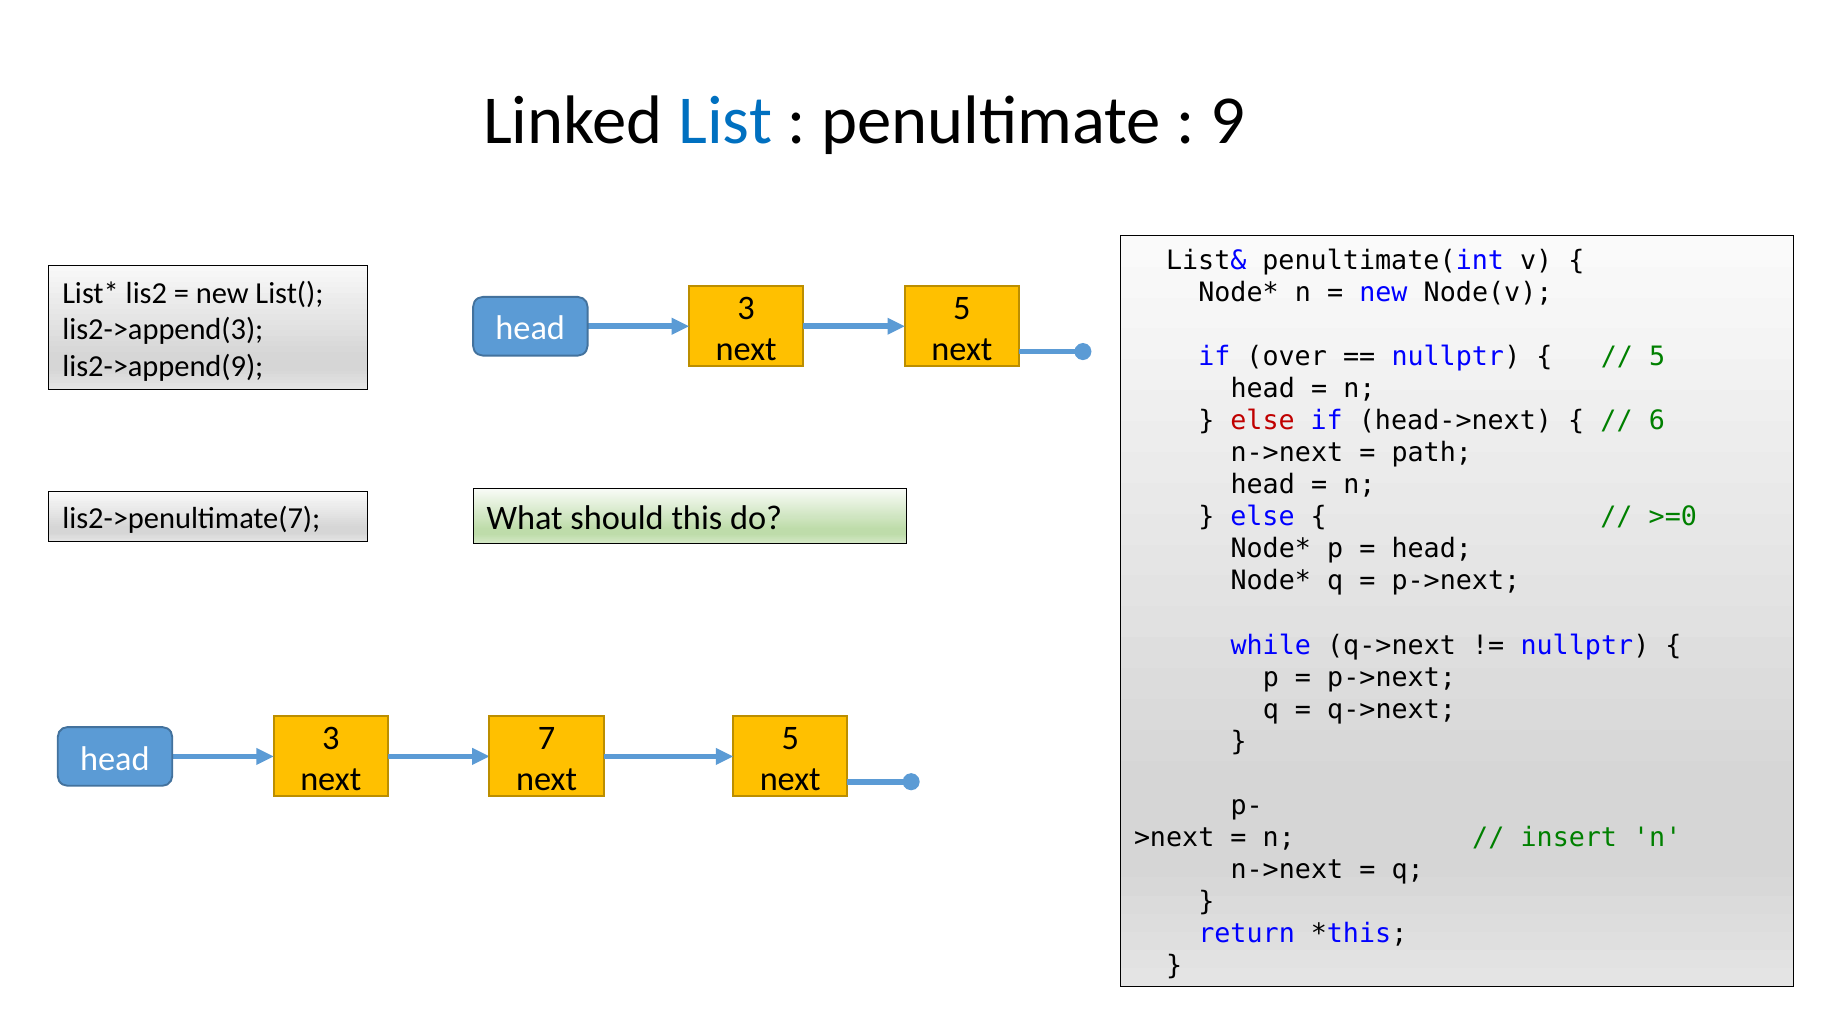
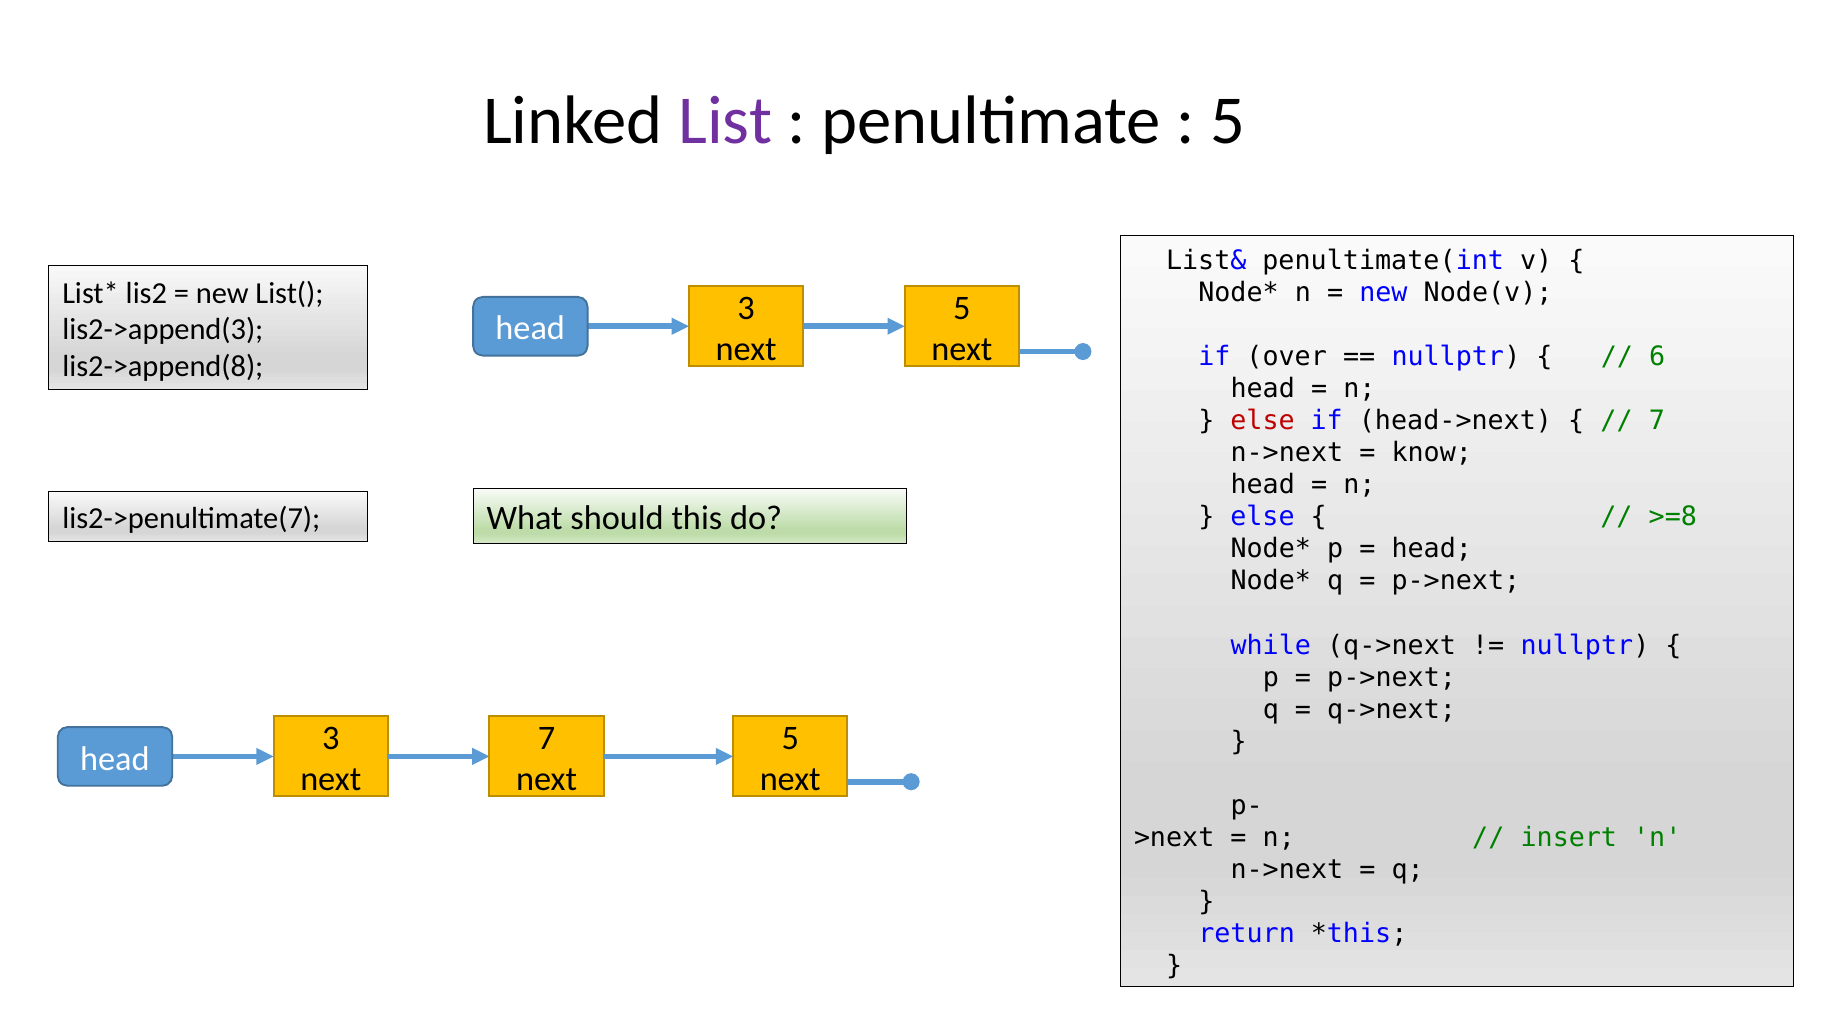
List colour: blue -> purple
9 at (1228, 121): 9 -> 5
5 at (1657, 357): 5 -> 6
lis2->append(9: lis2->append(9 -> lis2->append(8
6 at (1657, 421): 6 -> 7
path: path -> know
>=0: >=0 -> >=8
